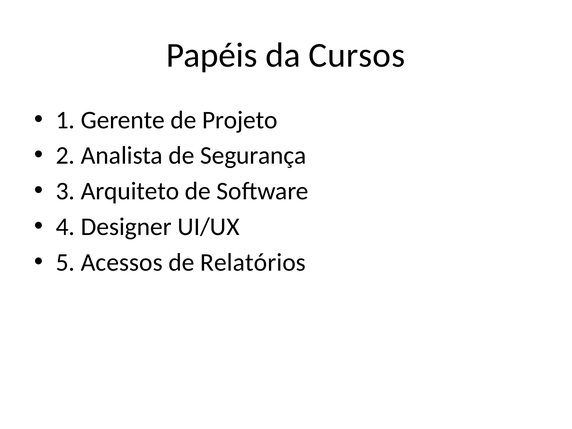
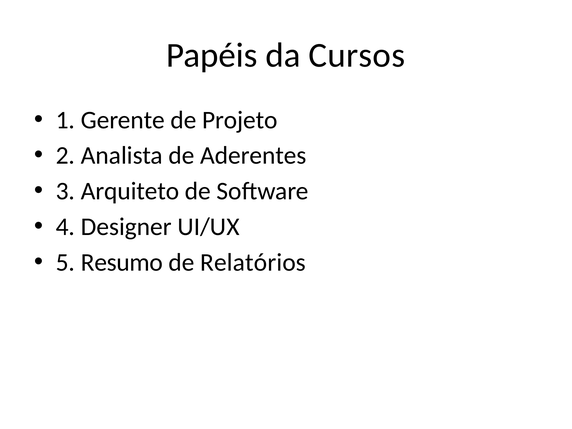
Segurança: Segurança -> Aderentes
Acessos: Acessos -> Resumo
